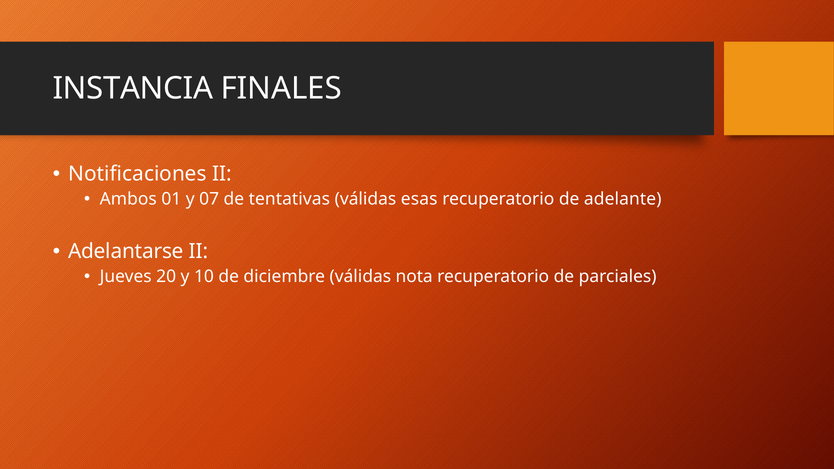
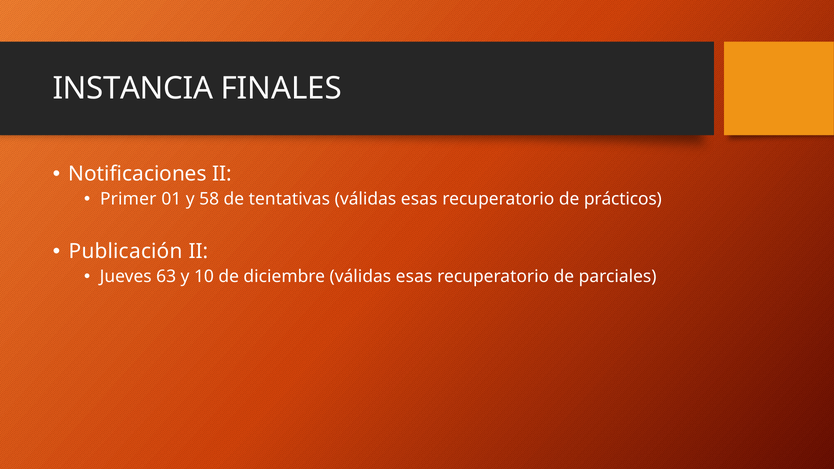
Ambos: Ambos -> Primer
07: 07 -> 58
adelante: adelante -> prácticos
Adelantarse: Adelantarse -> Publicación
20: 20 -> 63
diciembre válidas nota: nota -> esas
